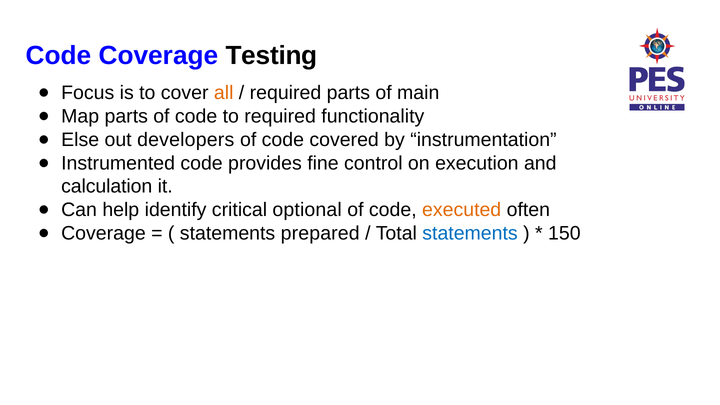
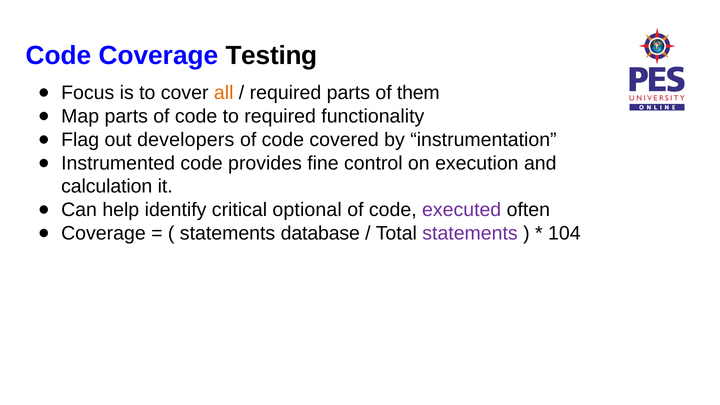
main: main -> them
Else: Else -> Flag
executed colour: orange -> purple
prepared: prepared -> database
statements at (470, 233) colour: blue -> purple
150: 150 -> 104
